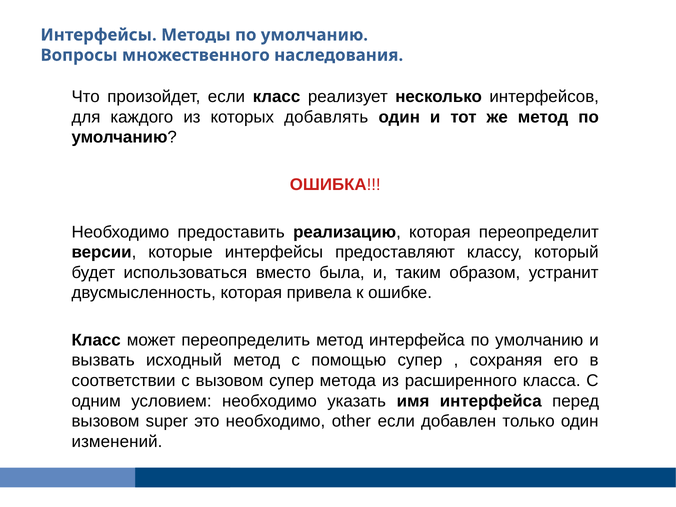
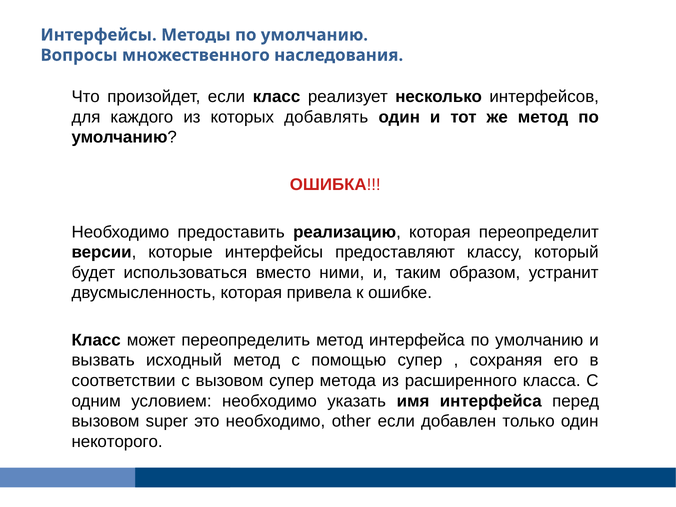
была: была -> ними
изменений: изменений -> некоторого
